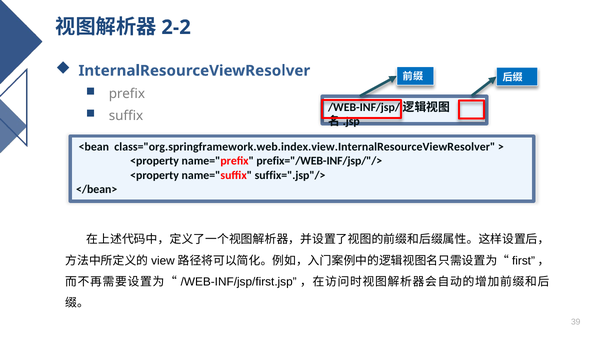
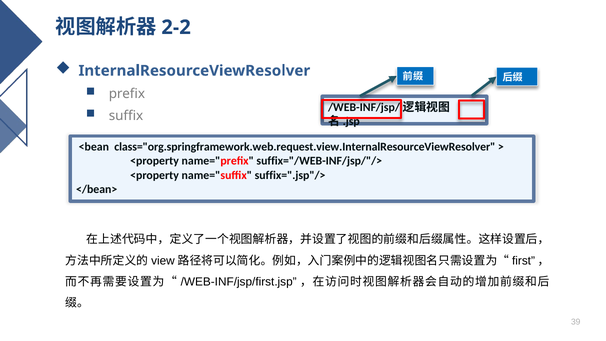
class="org.springframework.web.index.view.InternalResourceViewResolver: class="org.springframework.web.index.view.InternalResourceViewResolver -> class="org.springframework.web.request.view.InternalResourceViewResolver
prefix="/WEB-INF/jsp/"/>: prefix="/WEB-INF/jsp/"/> -> suffix="/WEB-INF/jsp/"/>
